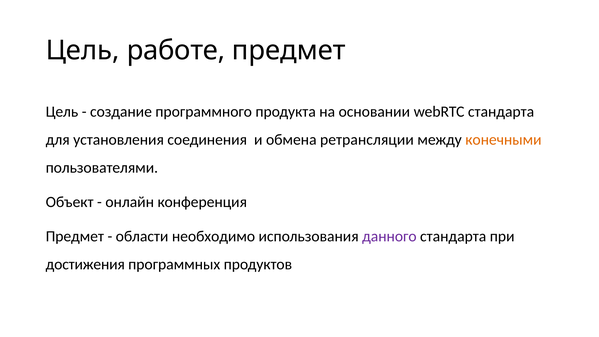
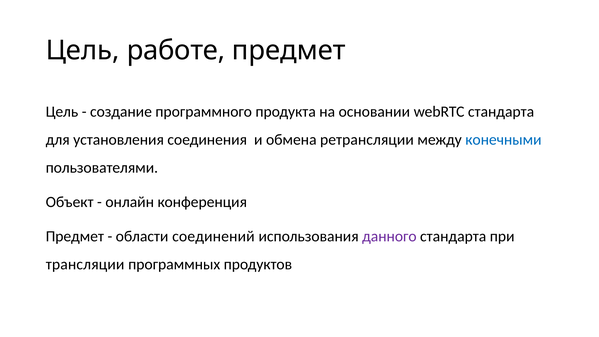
конечными colour: orange -> blue
необходимо: необходимо -> соединений
достижения: достижения -> трансляции
